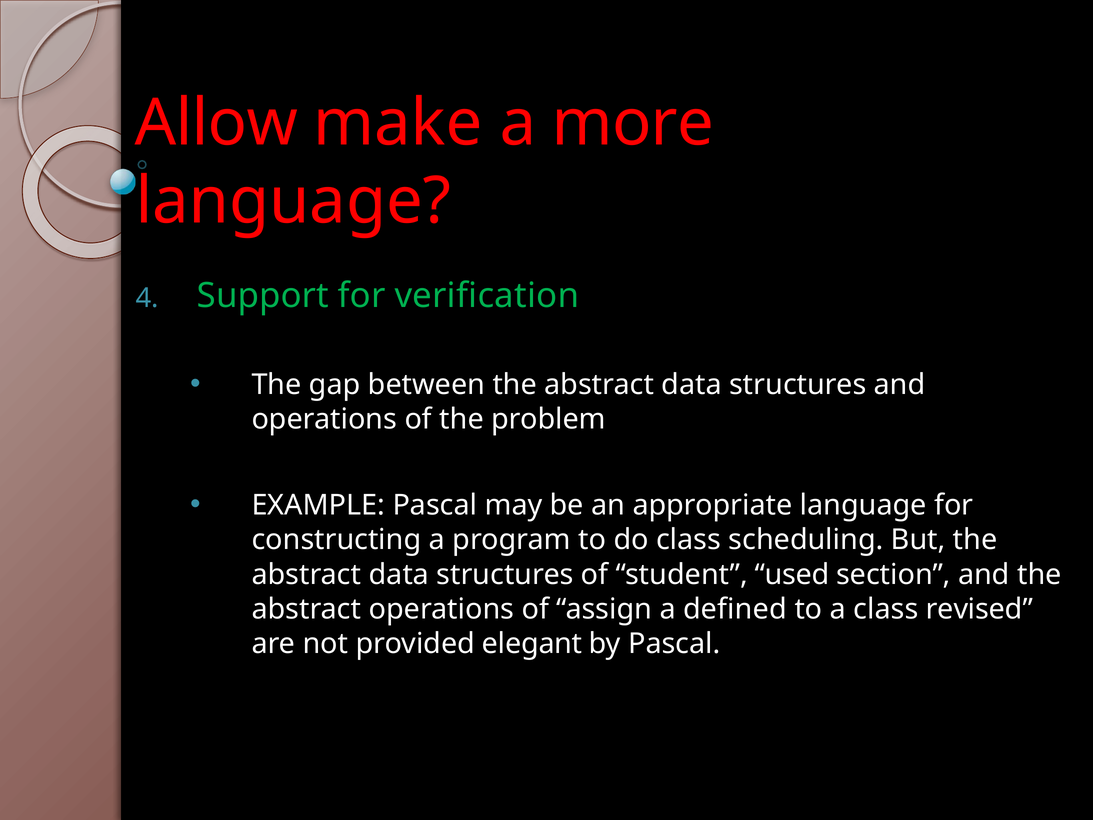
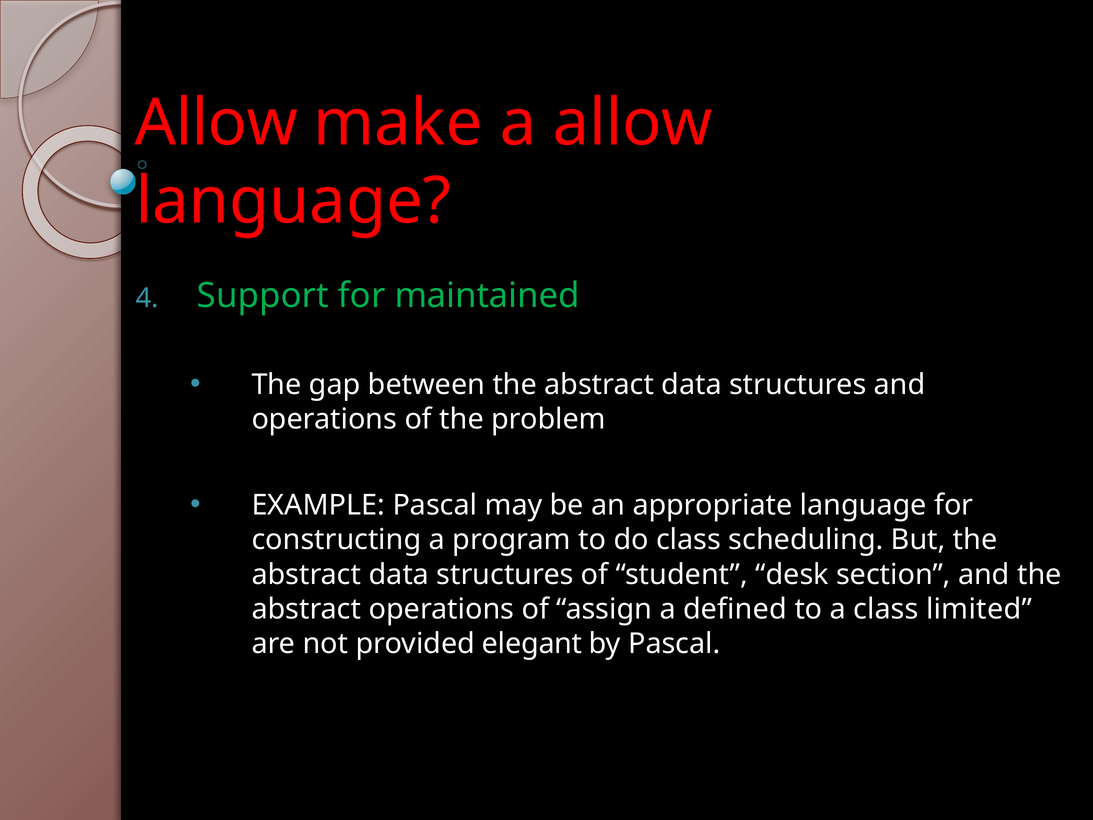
a more: more -> allow
verification: verification -> maintained
student used: used -> desk
revised: revised -> limited
